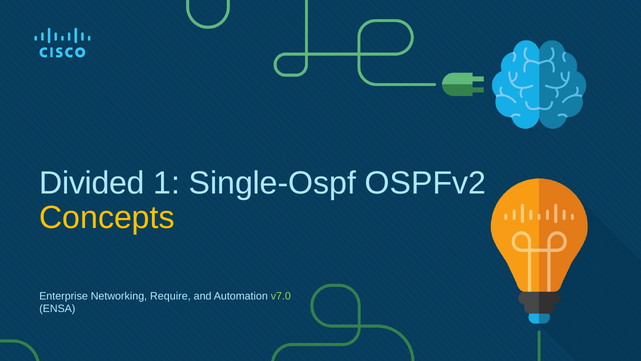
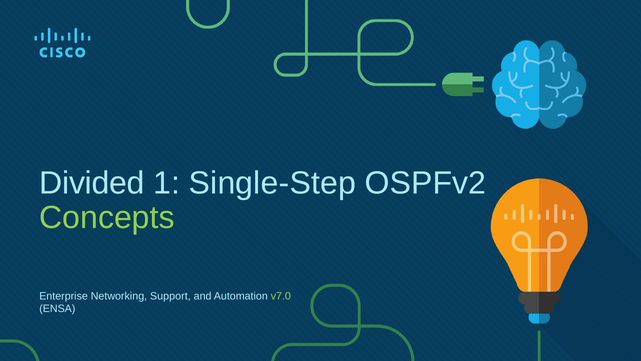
Single-Ospf: Single-Ospf -> Single-Step
Concepts colour: yellow -> light green
Require: Require -> Support
